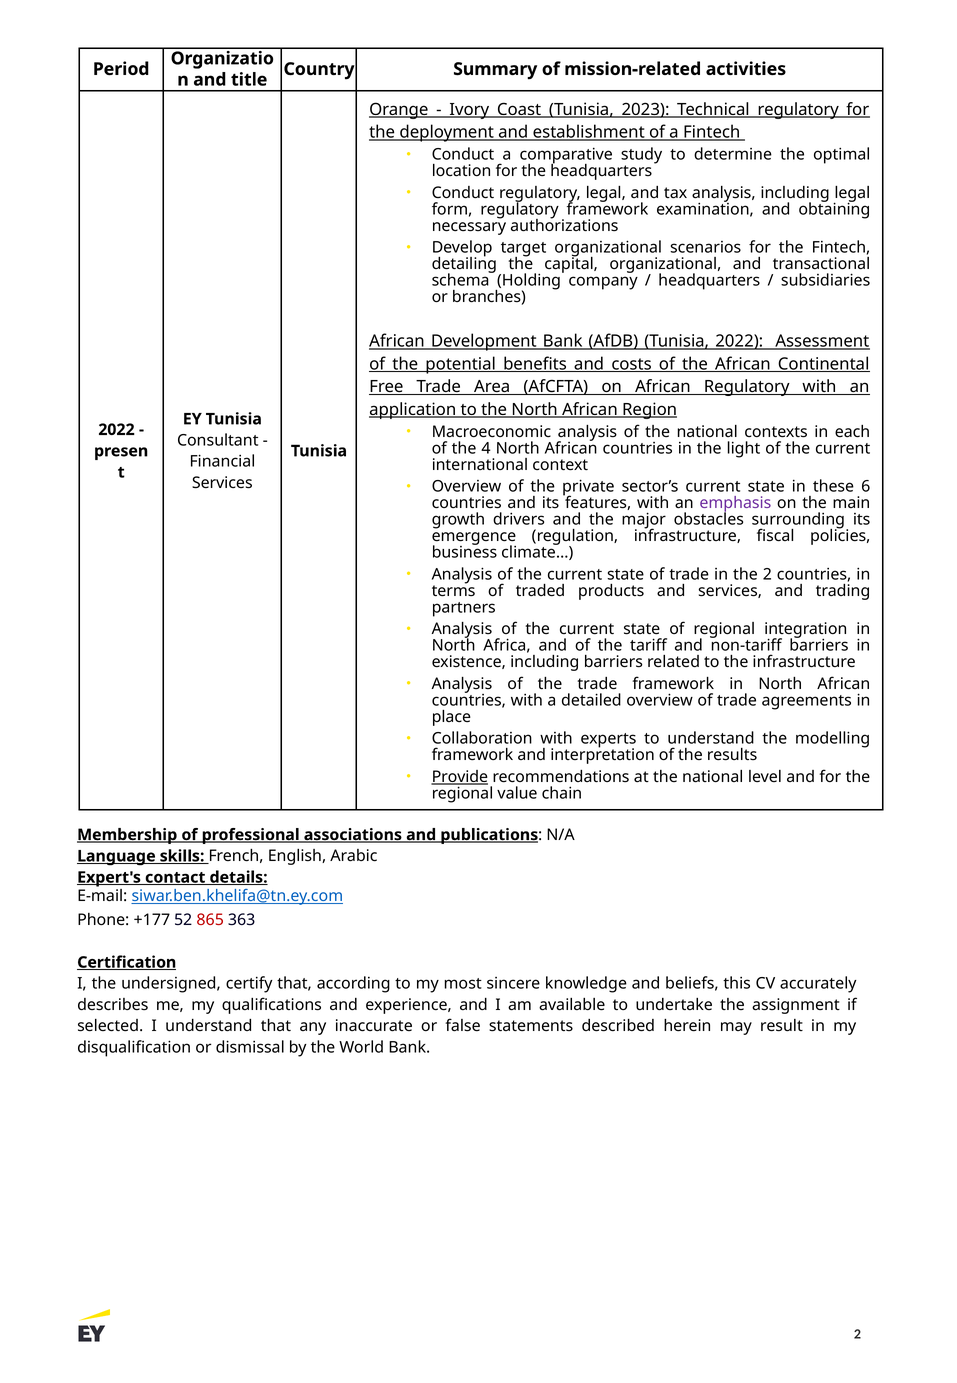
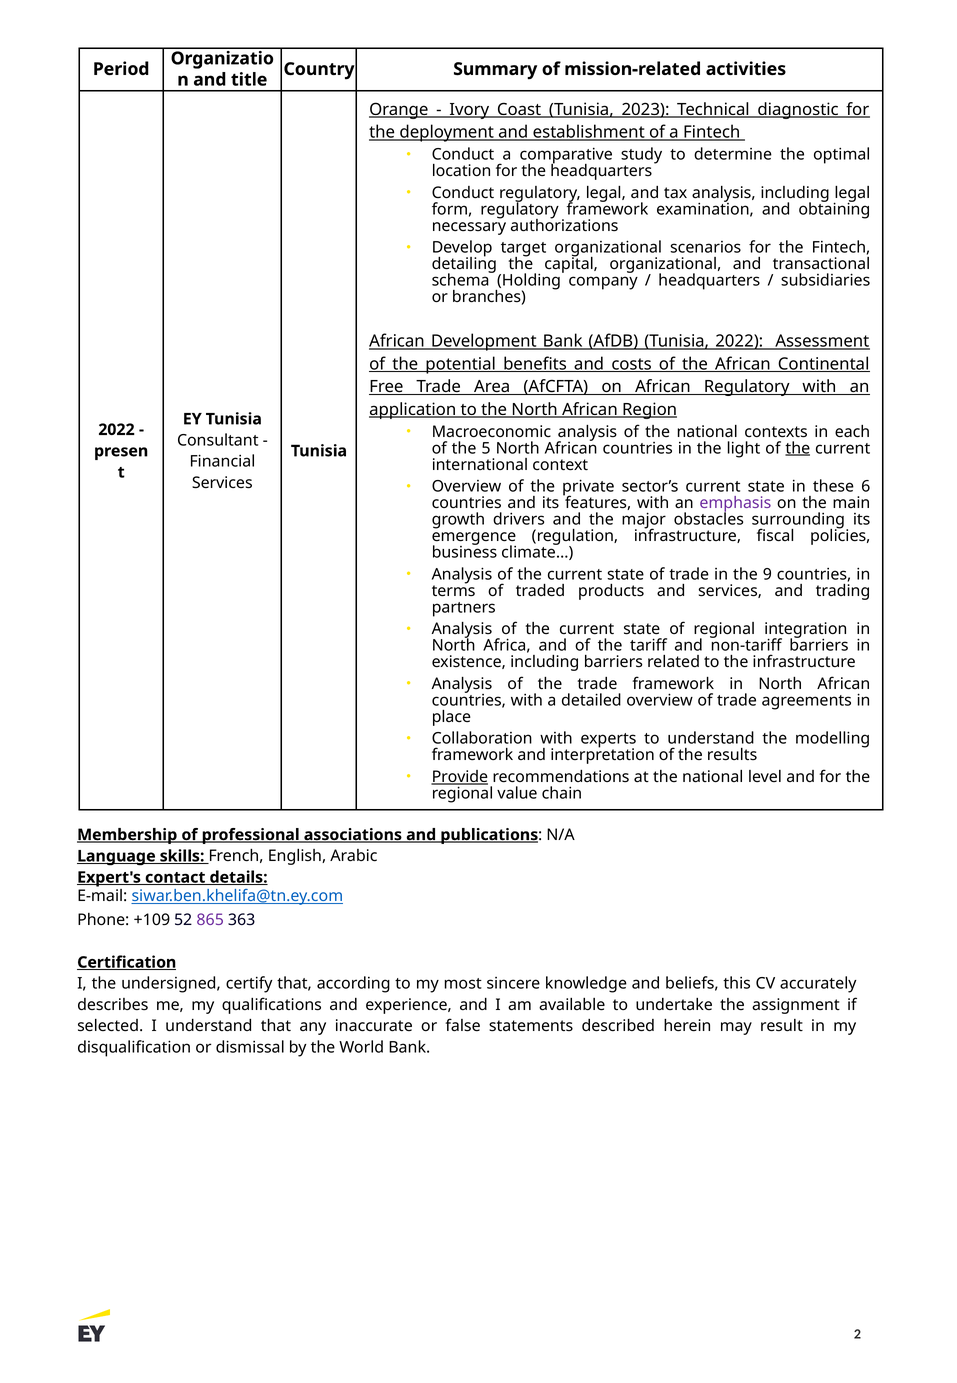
Technical regulatory: regulatory -> diagnostic
4: 4 -> 5
the at (798, 448) underline: none -> present
the 2: 2 -> 9
+177: +177 -> +109
865 colour: red -> purple
